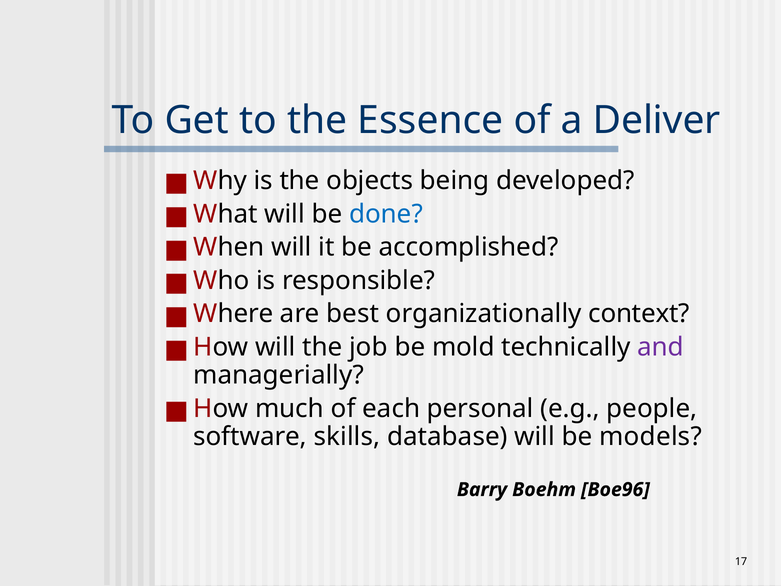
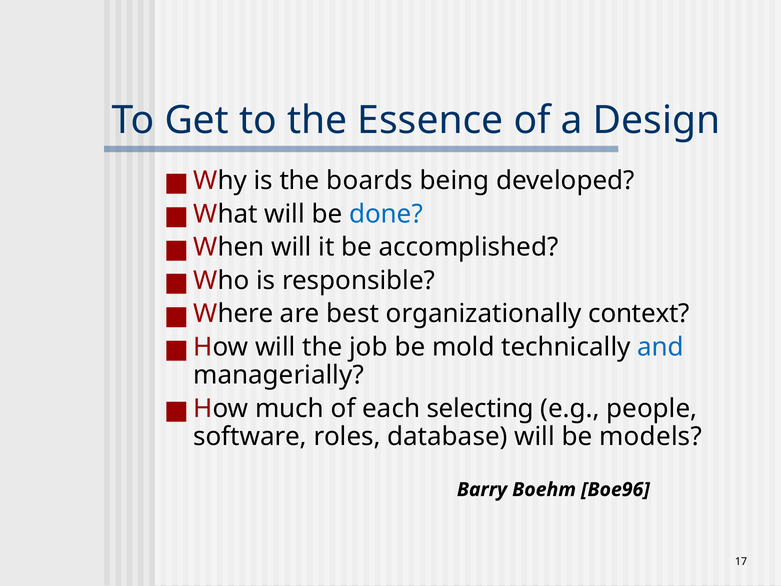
Deliver: Deliver -> Design
objects: objects -> boards
and colour: purple -> blue
personal: personal -> selecting
skills: skills -> roles
